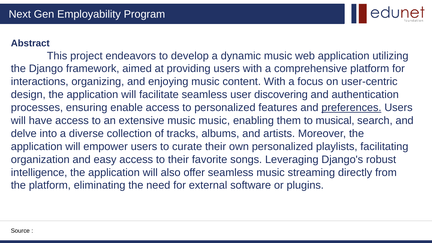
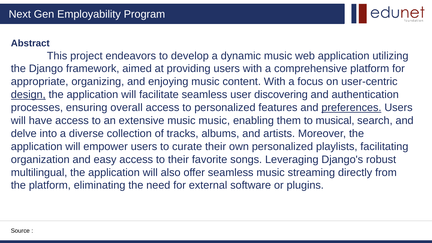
interactions: interactions -> appropriate
design underline: none -> present
enable: enable -> overall
intelligence: intelligence -> multilingual
